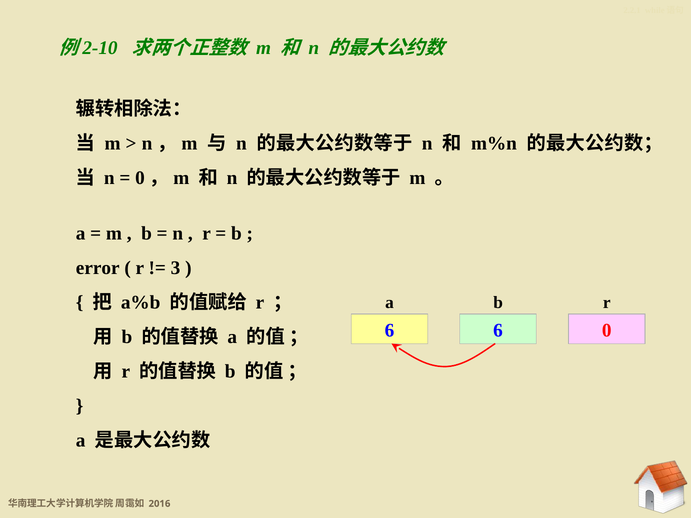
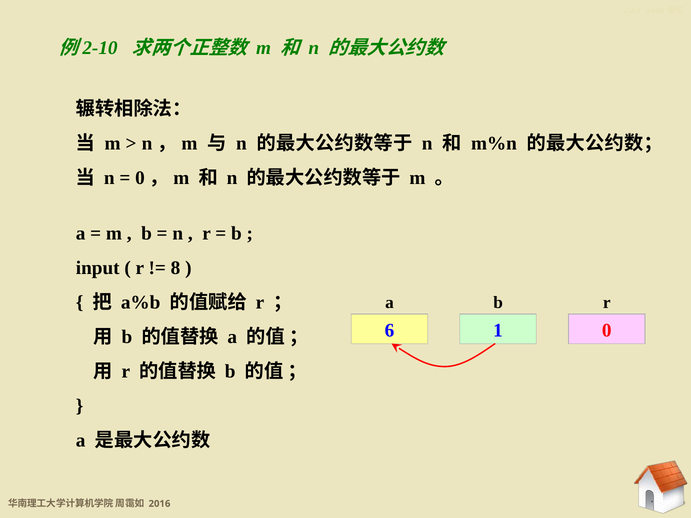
error: error -> input
3: 3 -> 8
6 6: 6 -> 1
